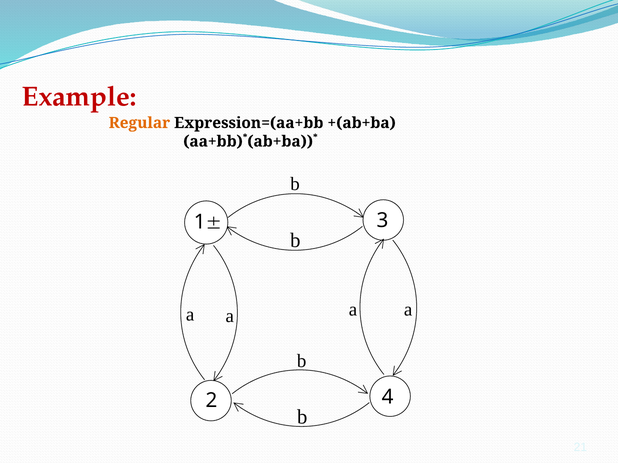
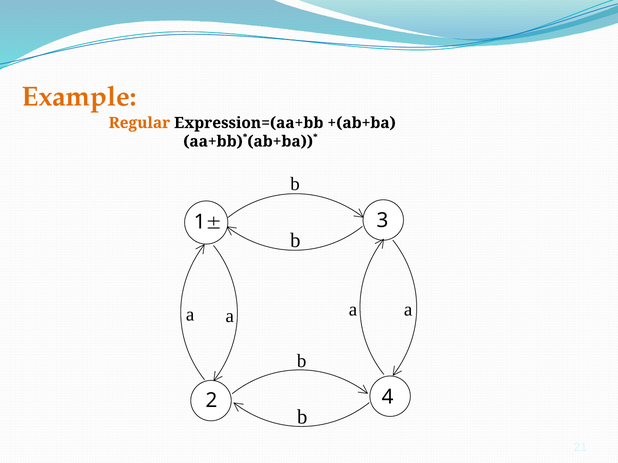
Example colour: red -> orange
